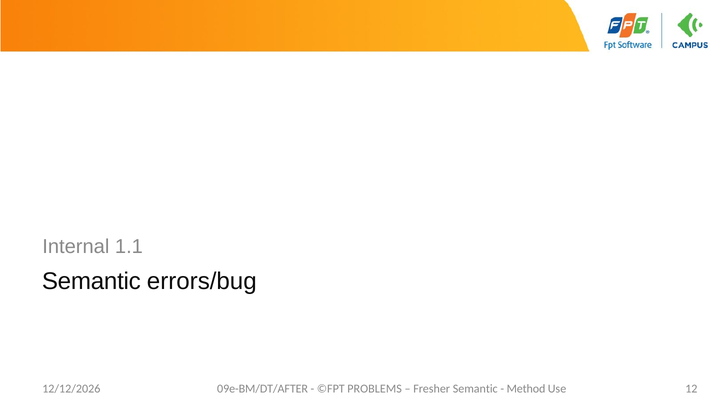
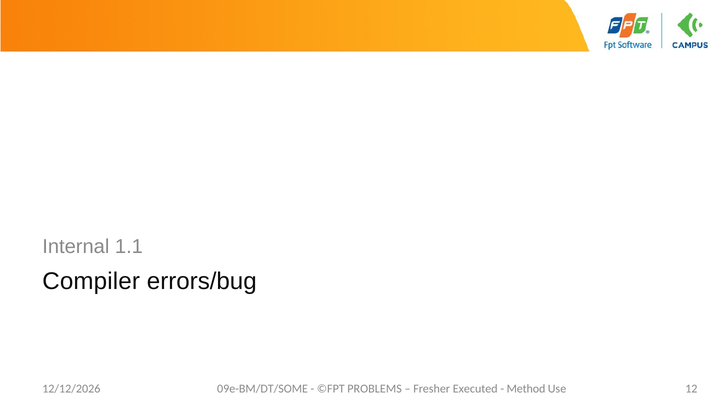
Semantic at (91, 281): Semantic -> Compiler
09e-BM/DT/AFTER: 09e-BM/DT/AFTER -> 09e-BM/DT/SOME
Fresher Semantic: Semantic -> Executed
